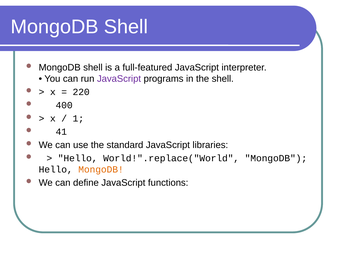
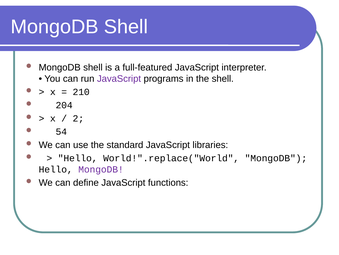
220: 220 -> 210
400: 400 -> 204
1: 1 -> 2
41: 41 -> 54
MongoDB at (101, 169) colour: orange -> purple
